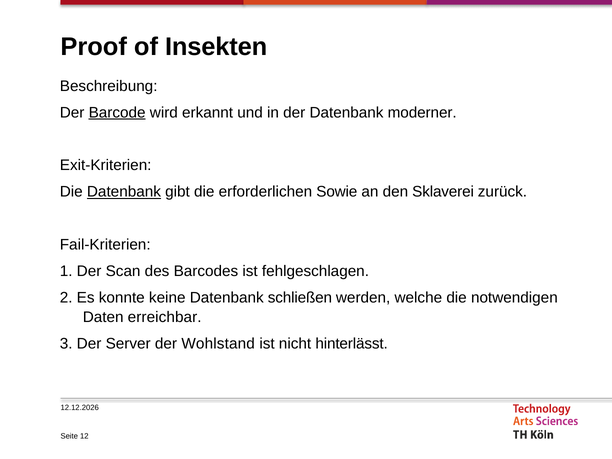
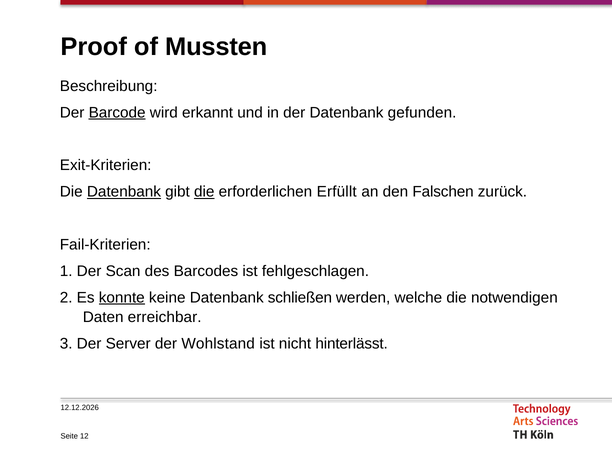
Insekten: Insekten -> Mussten
moderner: moderner -> gefunden
die at (204, 192) underline: none -> present
Sowie: Sowie -> Erfüllt
Sklaverei: Sklaverei -> Falschen
konnte underline: none -> present
